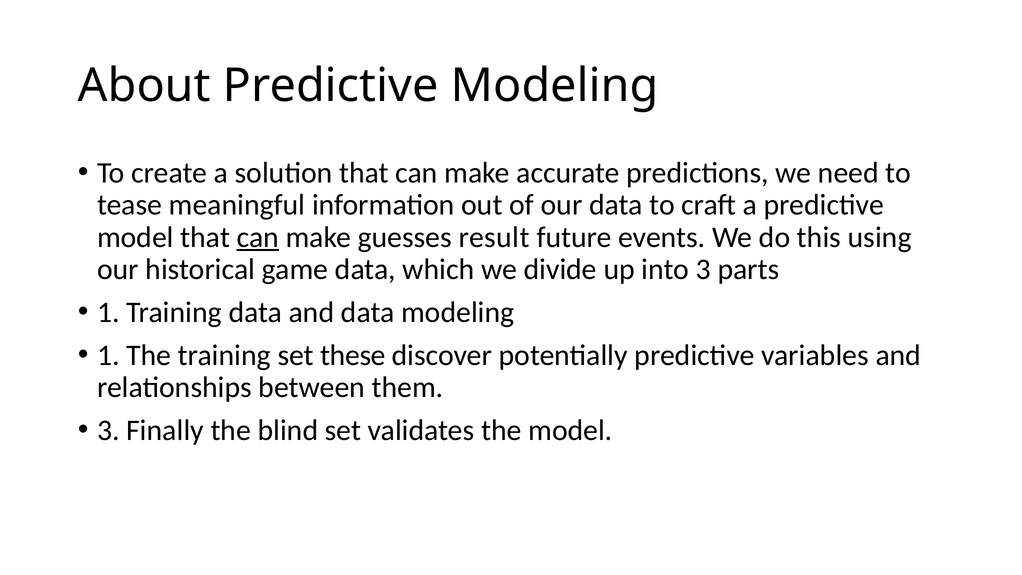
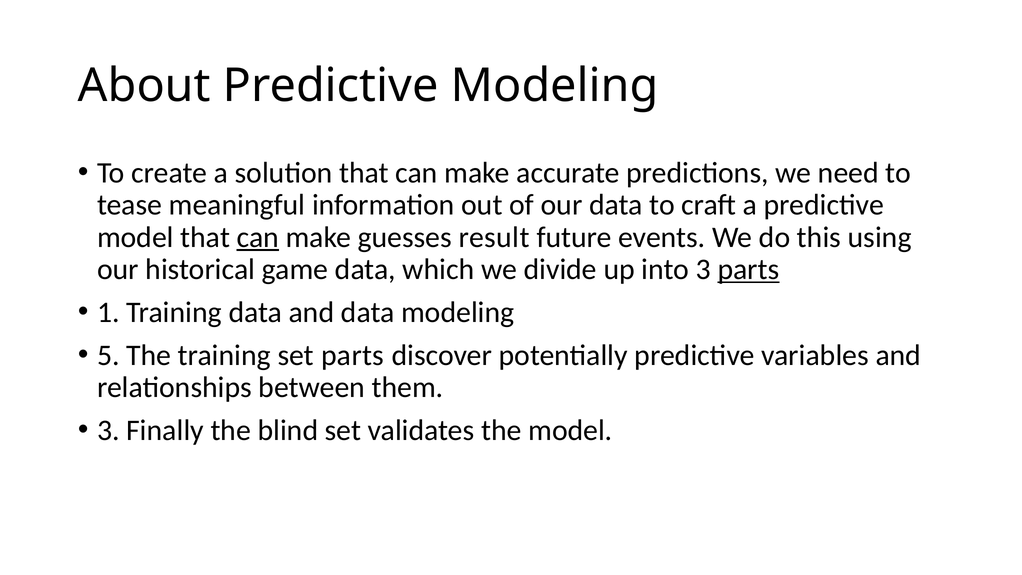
parts at (748, 269) underline: none -> present
1 at (108, 355): 1 -> 5
set these: these -> parts
